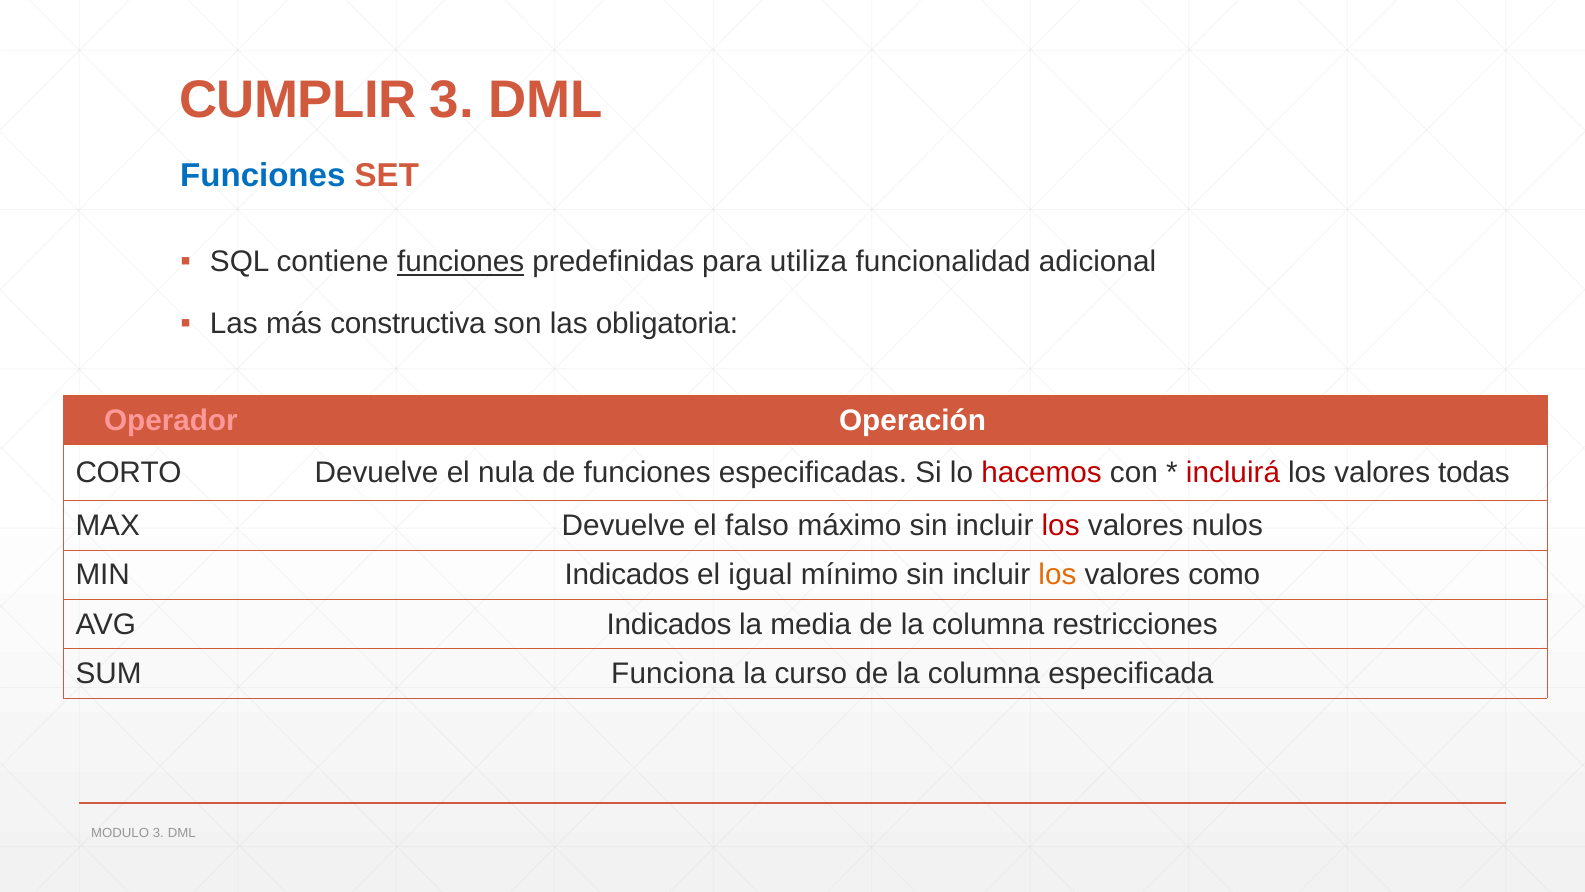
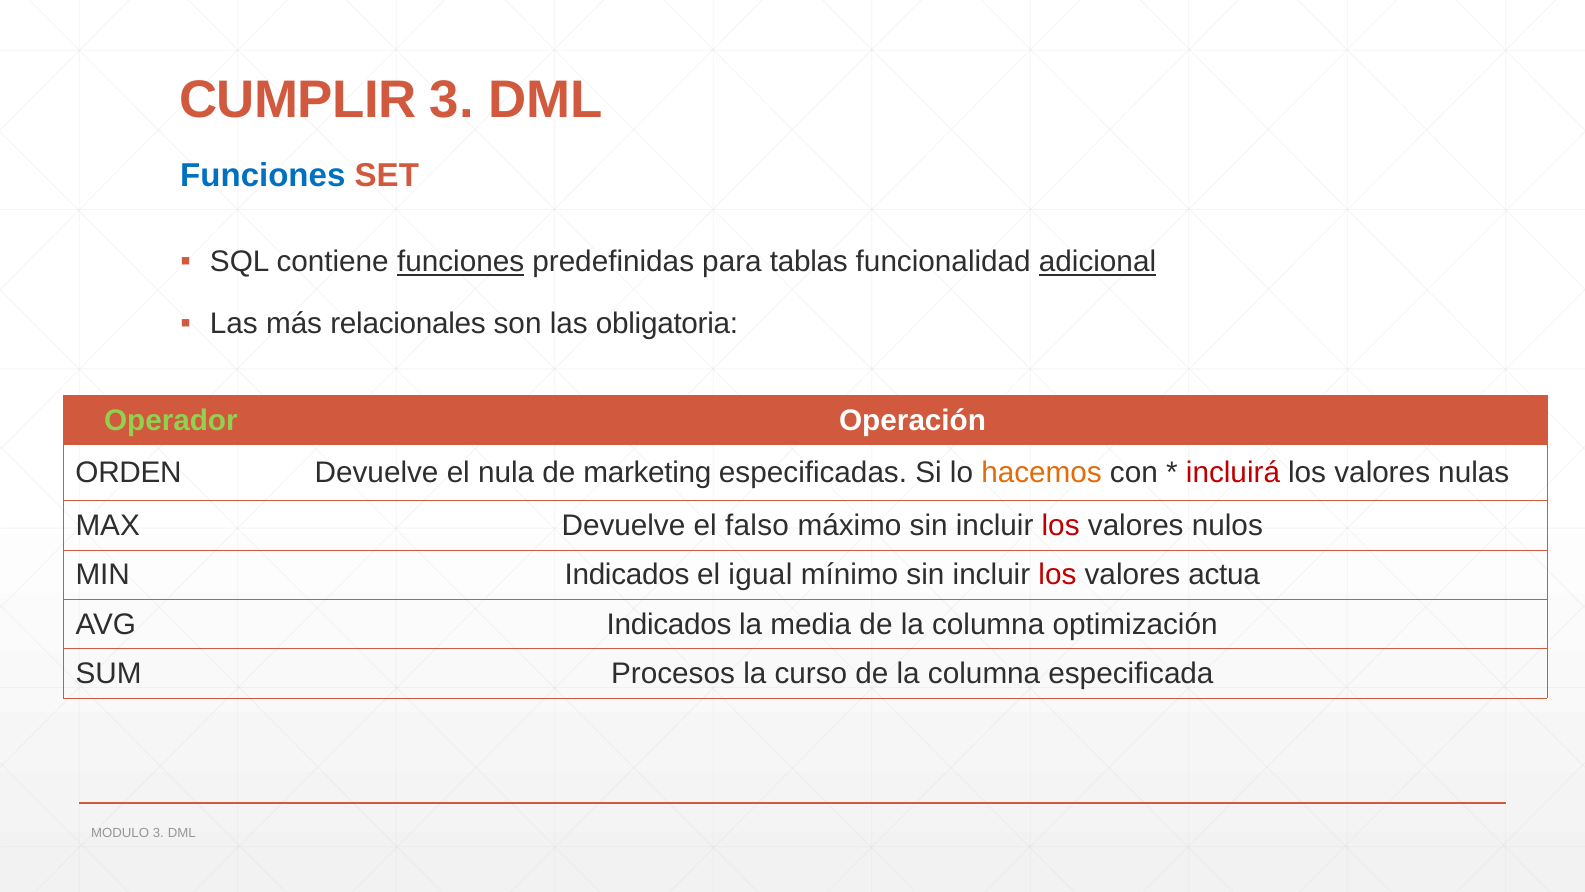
utiliza: utiliza -> tablas
adicional underline: none -> present
constructiva: constructiva -> relacionales
Operador colour: pink -> light green
CORTO: CORTO -> ORDEN
de funciones: funciones -> marketing
hacemos colour: red -> orange
todas: todas -> nulas
los at (1057, 575) colour: orange -> red
como: como -> actua
restricciones: restricciones -> optimización
Funciona: Funciona -> Procesos
